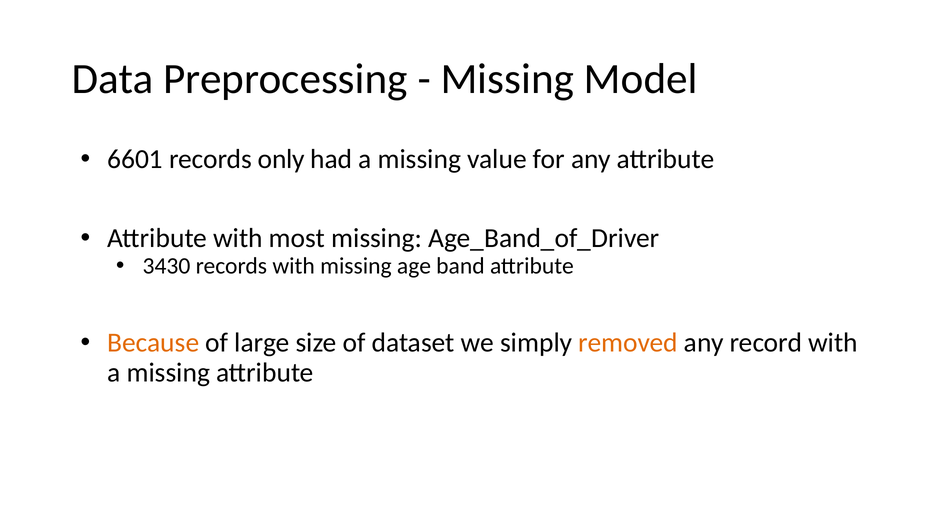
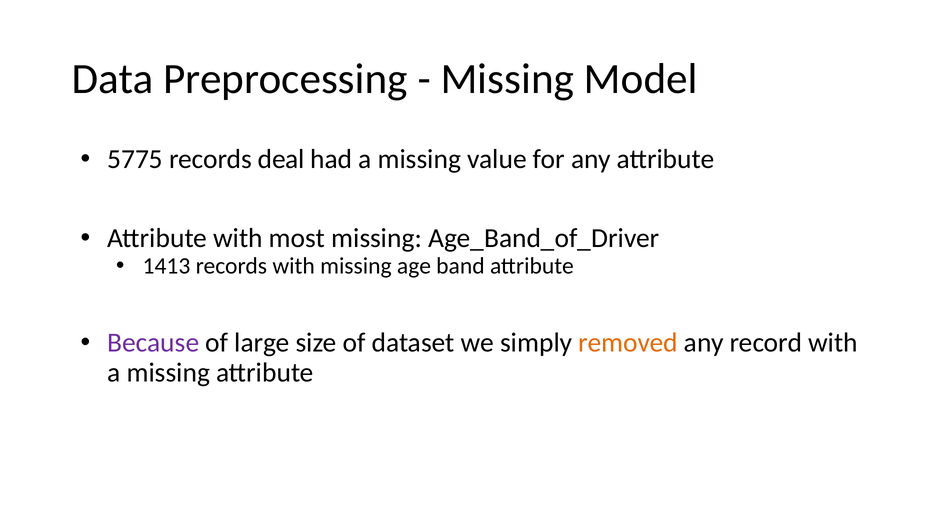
6601: 6601 -> 5775
only: only -> deal
3430: 3430 -> 1413
Because colour: orange -> purple
